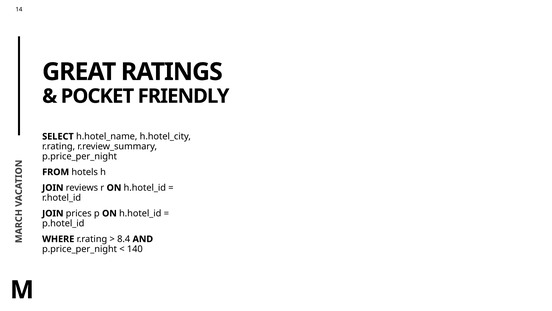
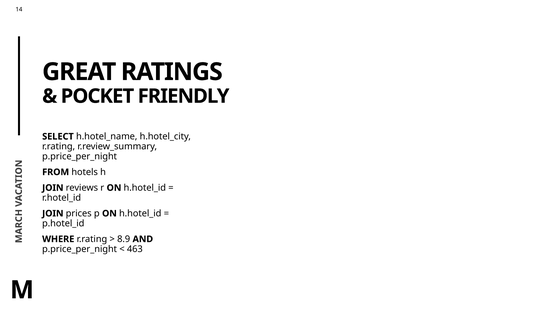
8.4: 8.4 -> 8.9
140: 140 -> 463
